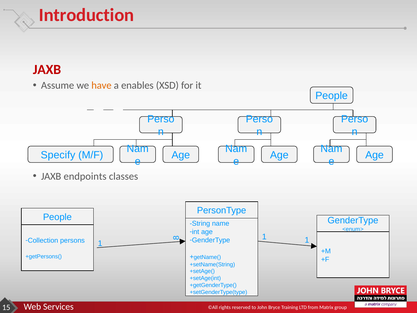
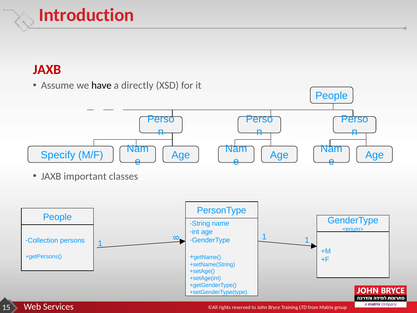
have colour: orange -> black
enables: enables -> directly
endpoints: endpoints -> important
